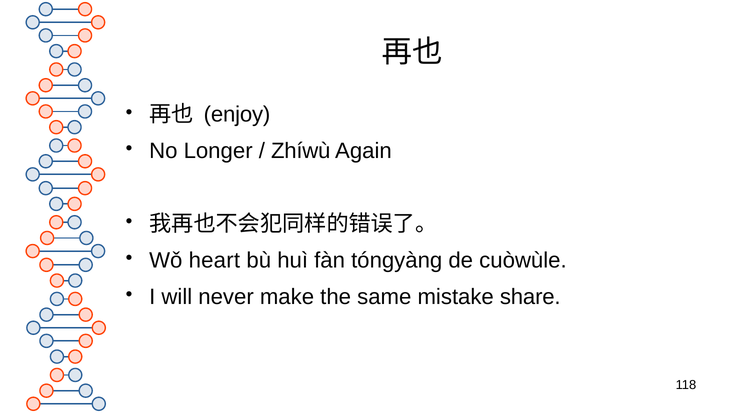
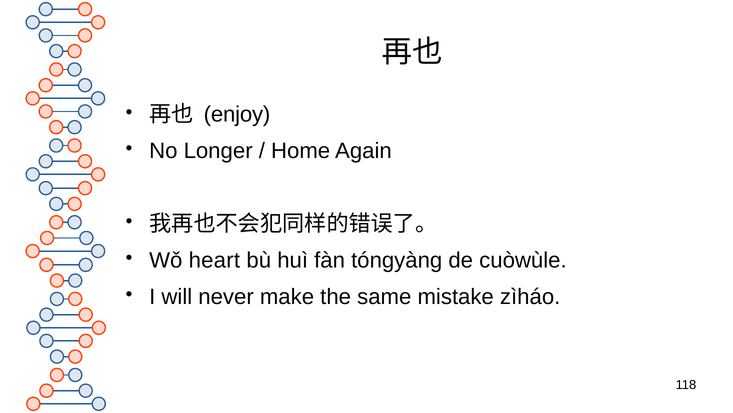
Zhíwù: Zhíwù -> Home
share: share -> zìháo
